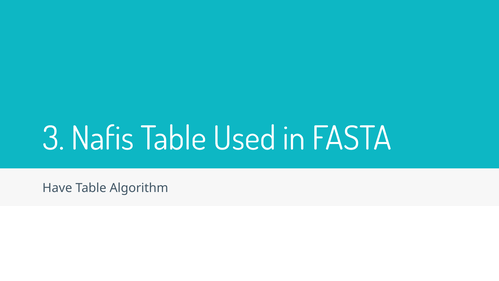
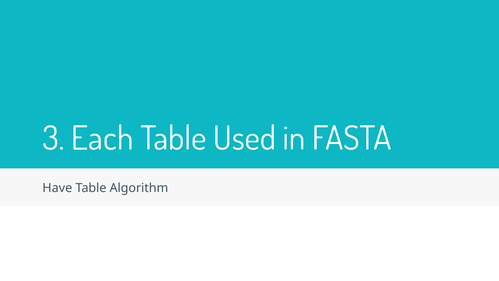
Nafis: Nafis -> Each
